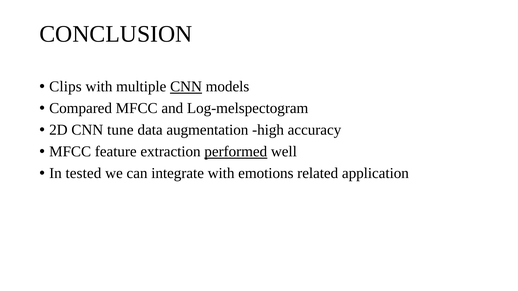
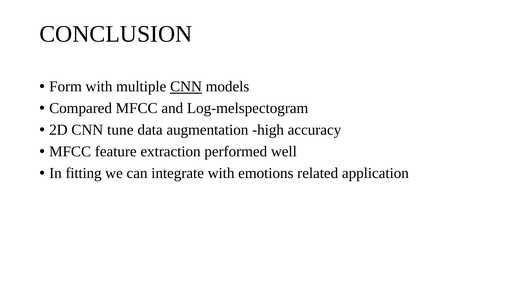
Clips: Clips -> Form
performed underline: present -> none
tested: tested -> fitting
